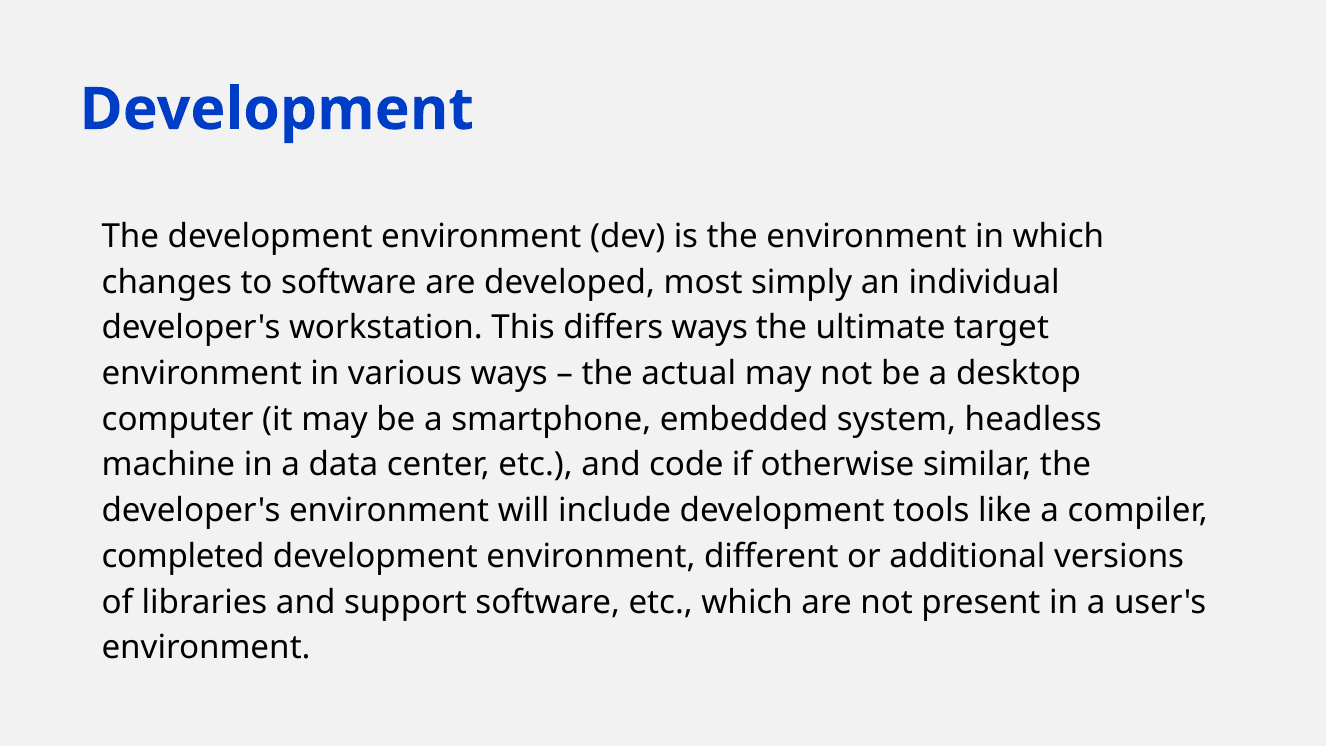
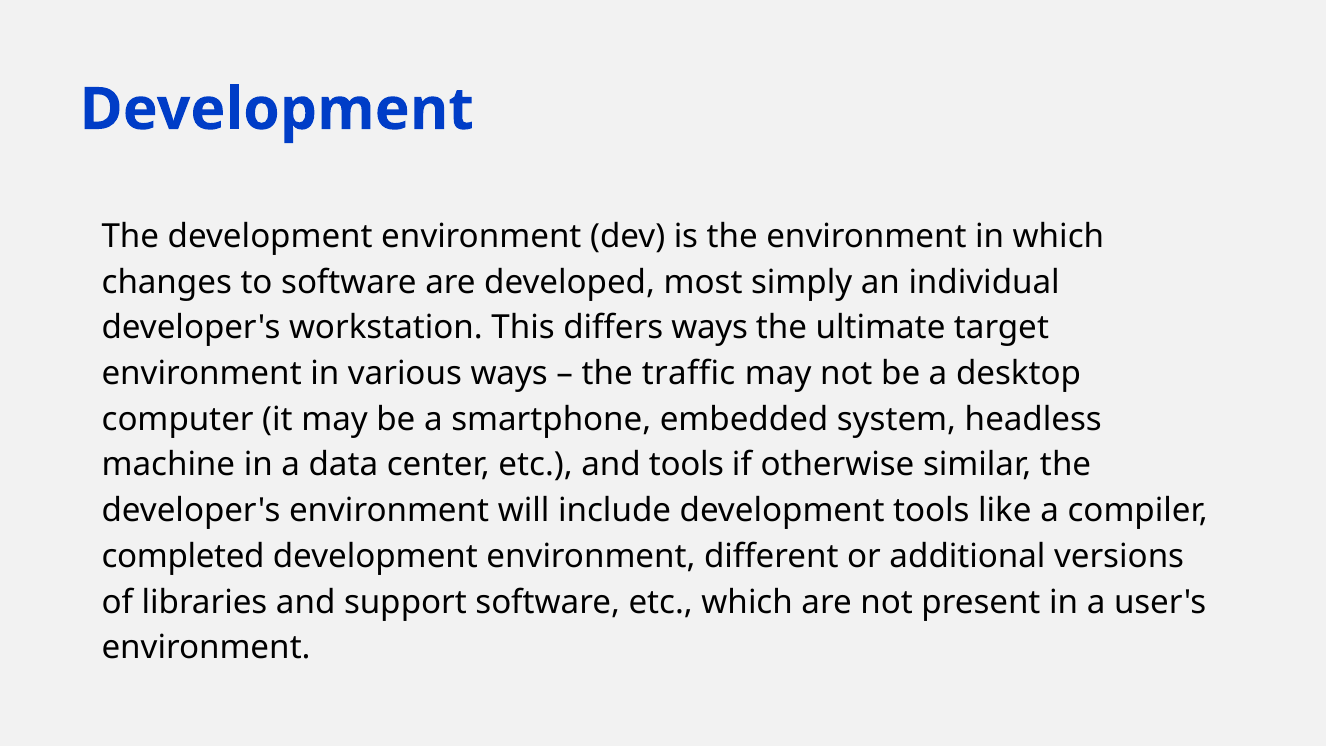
actual: actual -> traffic
and code: code -> tools
